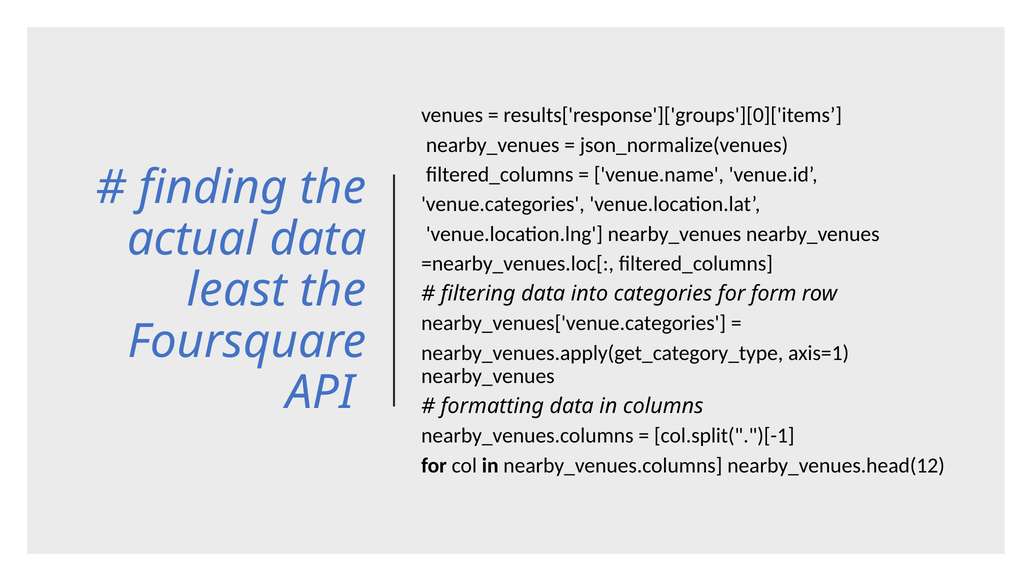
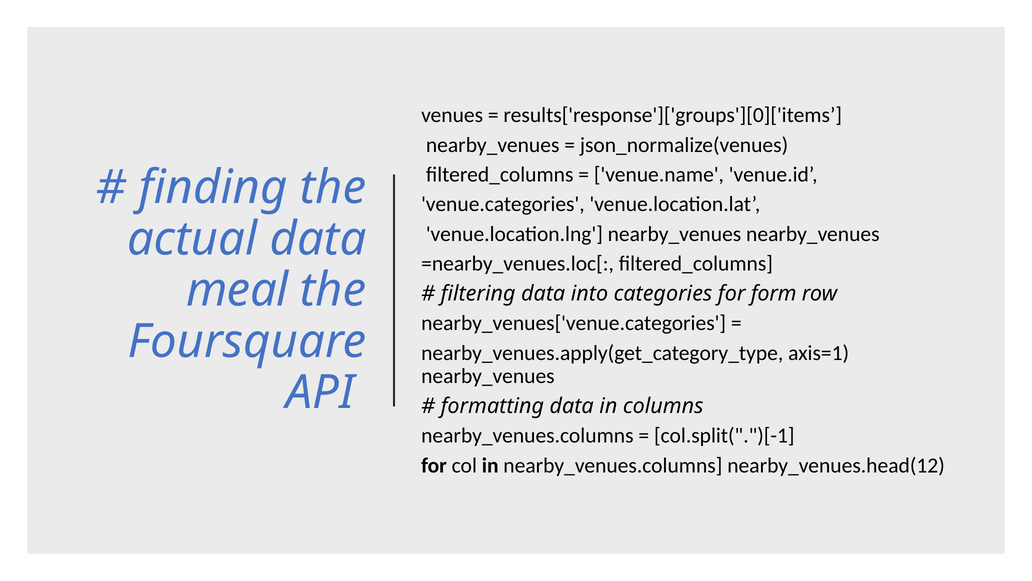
least: least -> meal
